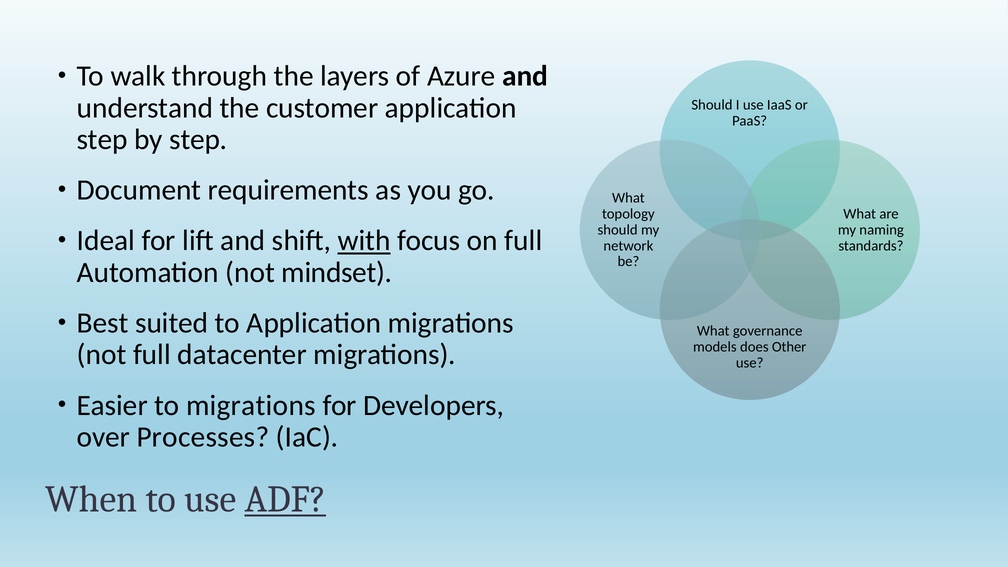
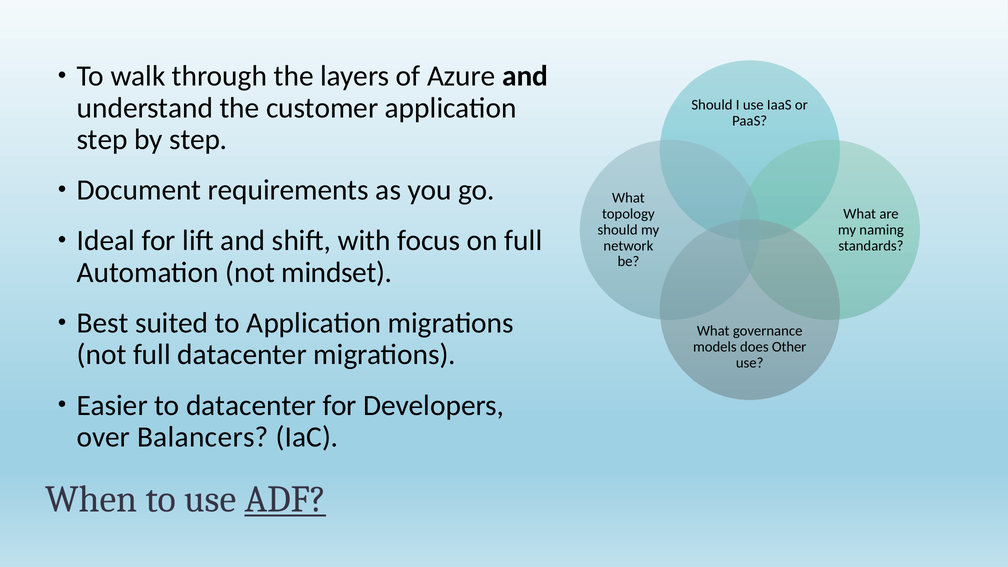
with underline: present -> none
to migrations: migrations -> datacenter
Processes: Processes -> Balancers
